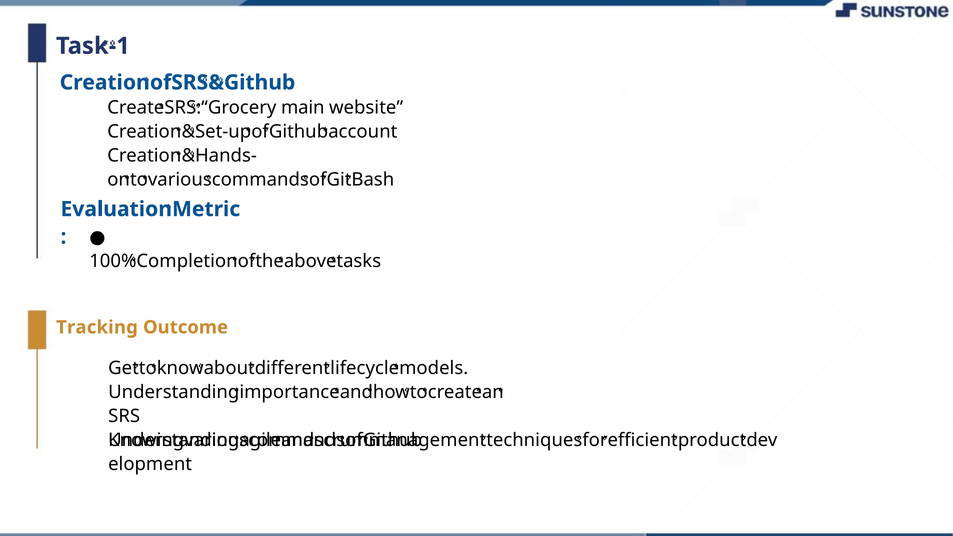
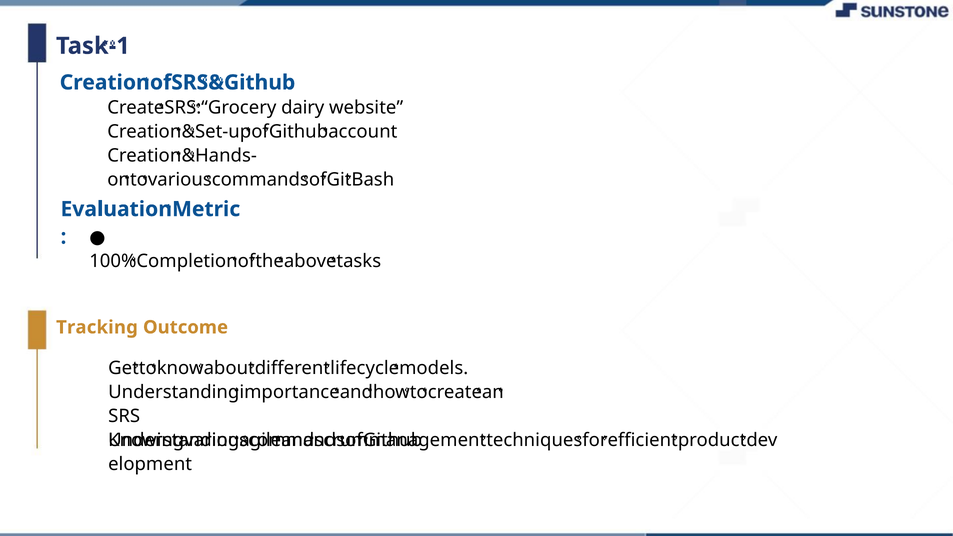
main: main -> dairy
